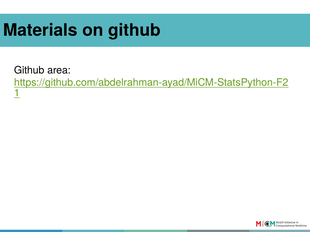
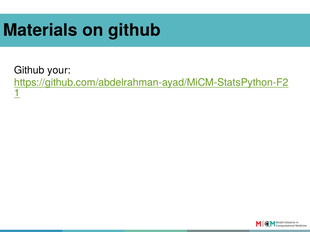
area: area -> your
